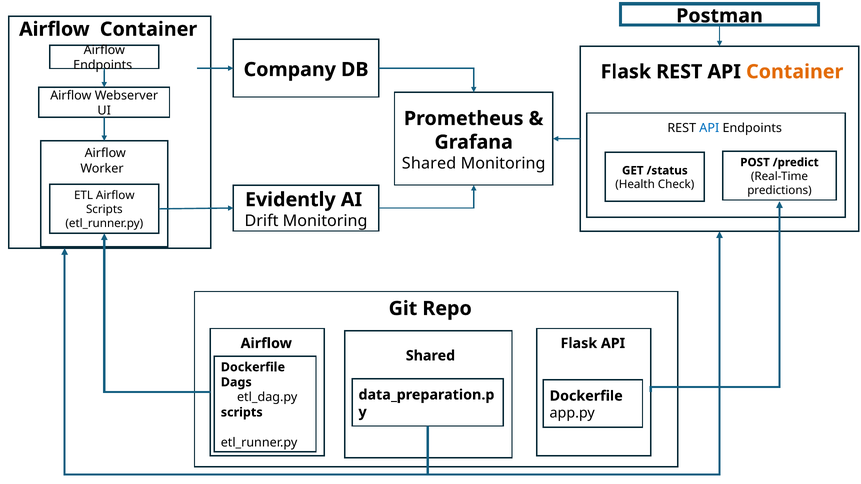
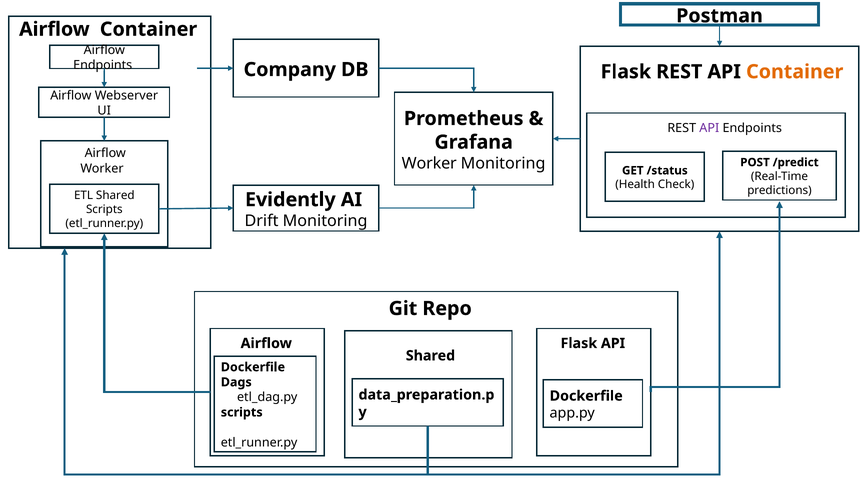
API at (709, 128) colour: blue -> purple
Shared at (429, 164): Shared -> Worker
ETL Airflow: Airflow -> Shared
